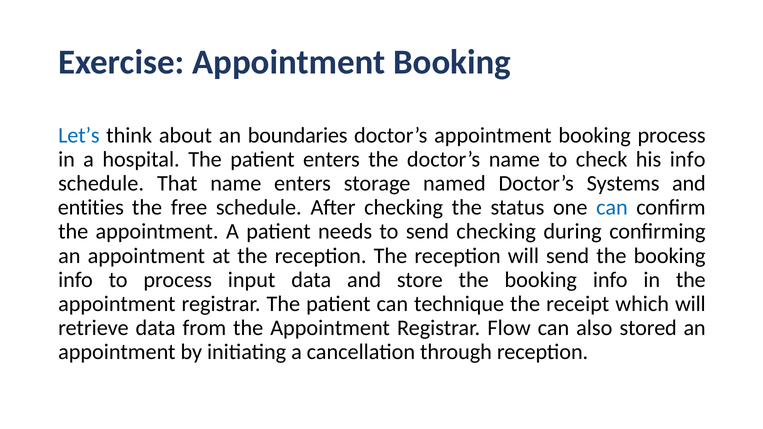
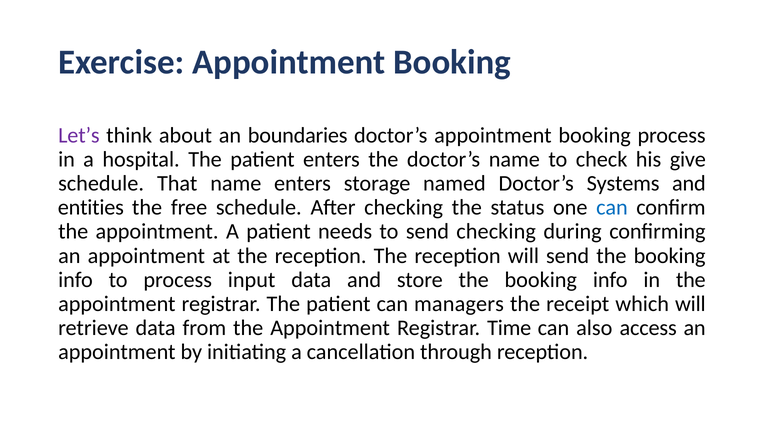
Let’s colour: blue -> purple
his info: info -> give
technique: technique -> managers
Flow: Flow -> Time
stored: stored -> access
